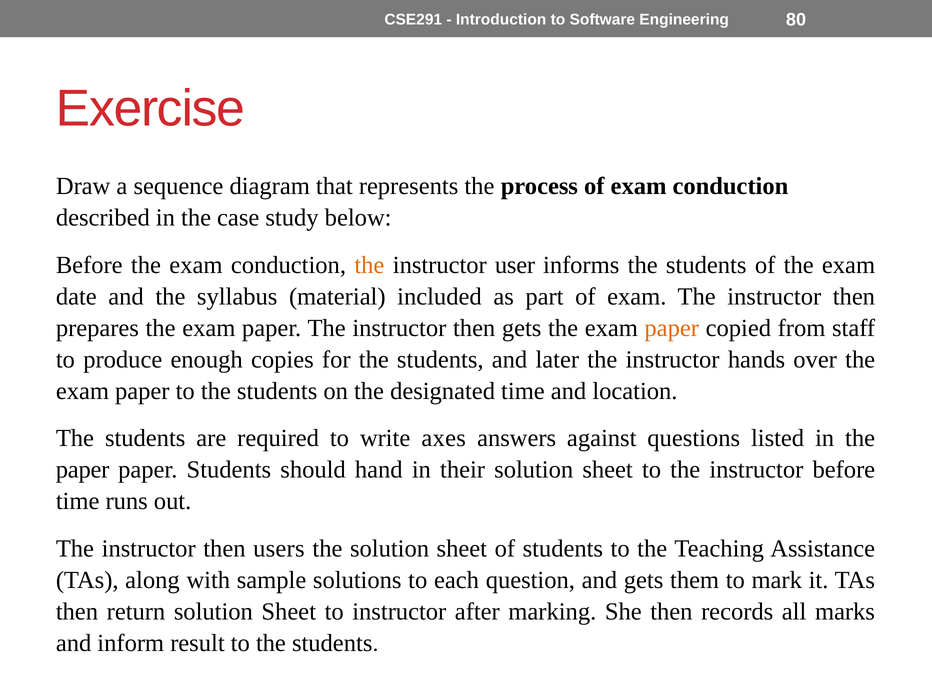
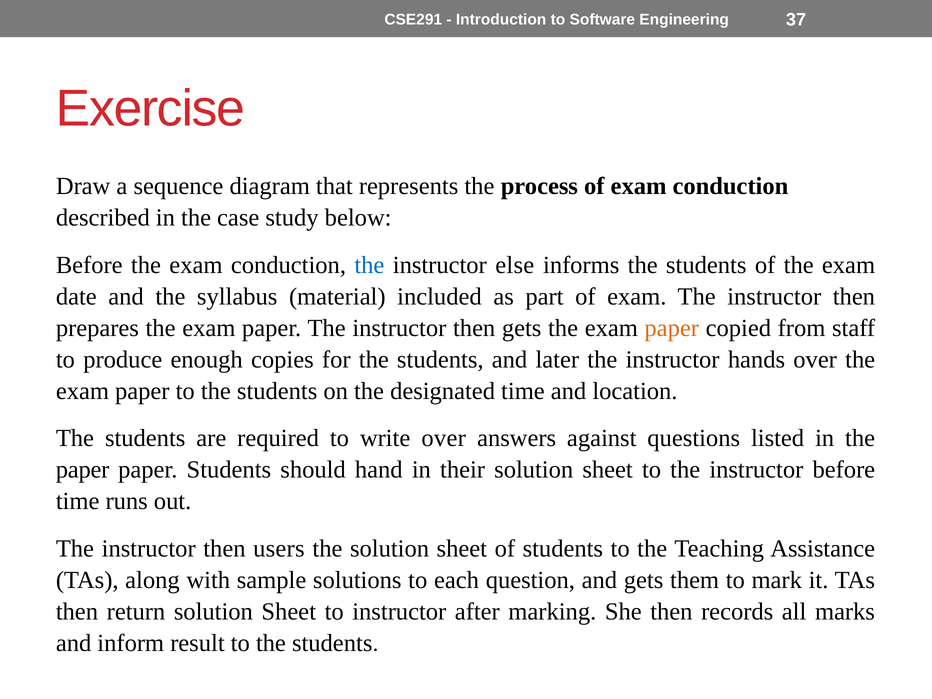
80: 80 -> 37
the at (369, 265) colour: orange -> blue
user: user -> else
write axes: axes -> over
